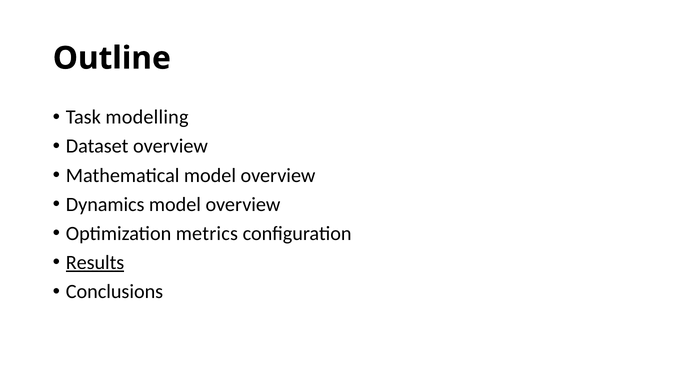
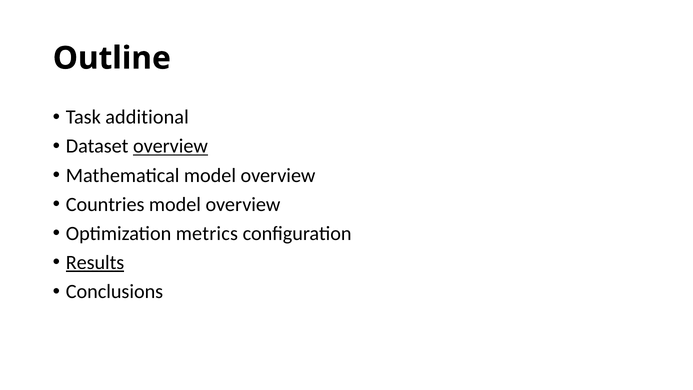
modelling: modelling -> additional
overview at (170, 146) underline: none -> present
Dynamics: Dynamics -> Countries
